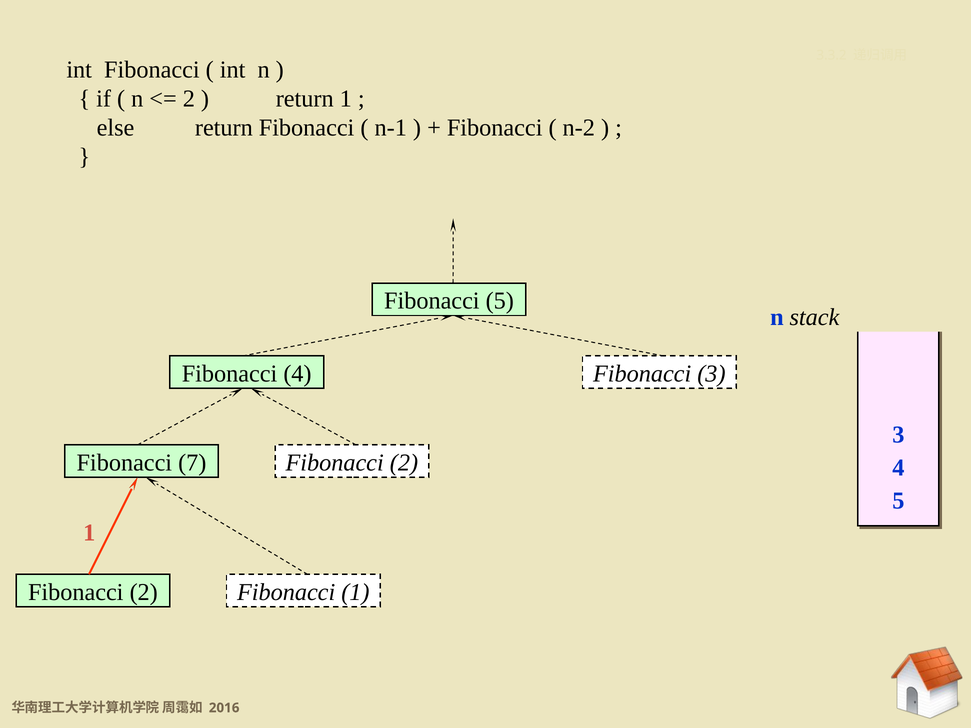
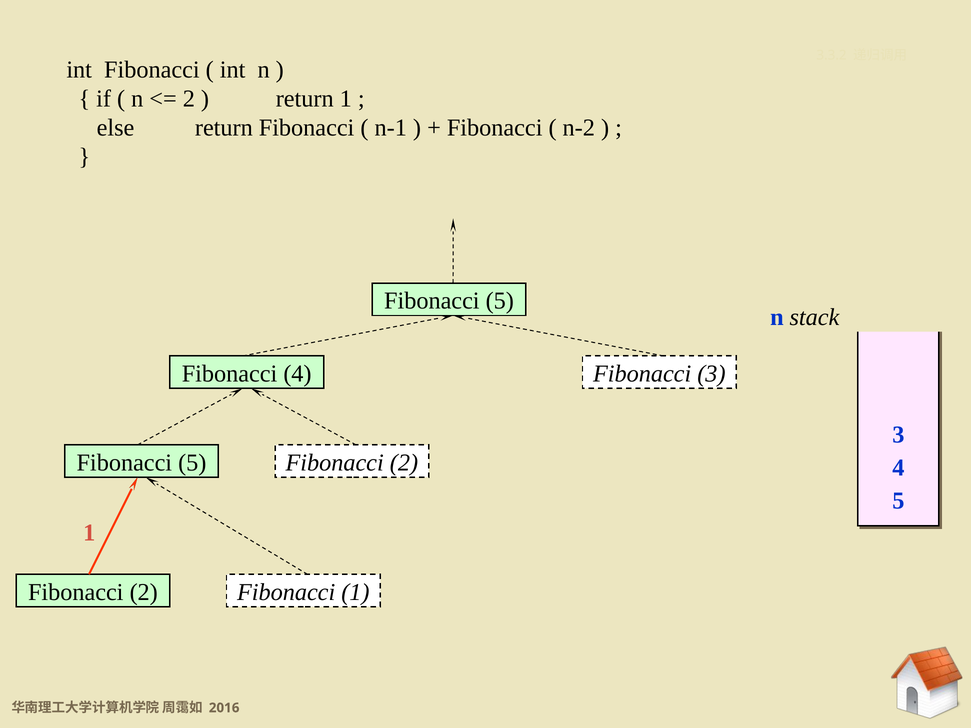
7 at (192, 463): 7 -> 5
